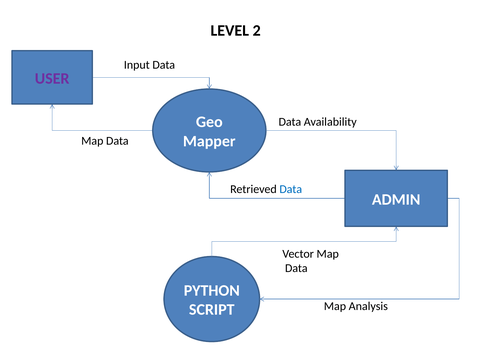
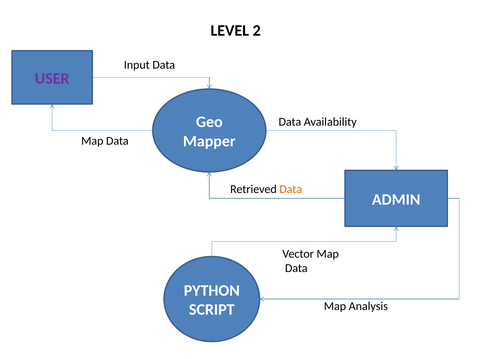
Data at (291, 189) colour: blue -> orange
